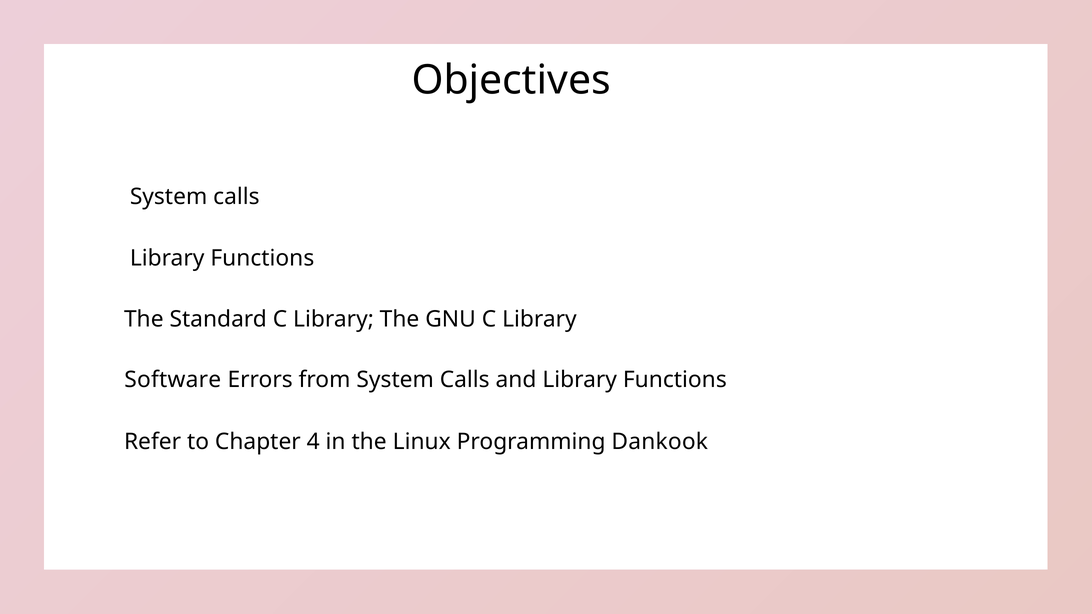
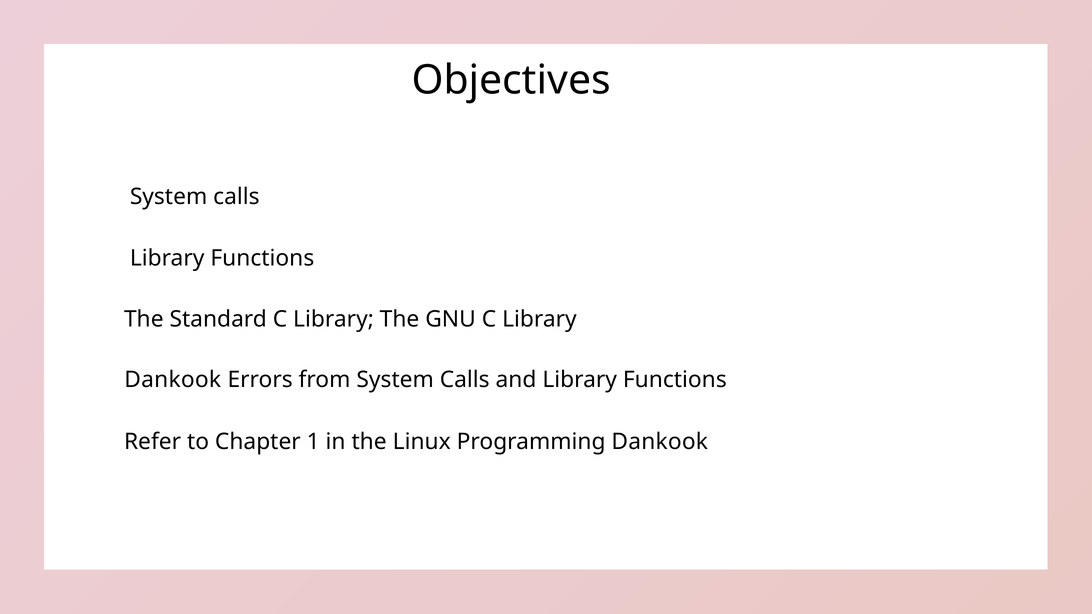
Software at (173, 380): Software -> Dankook
4: 4 -> 1
